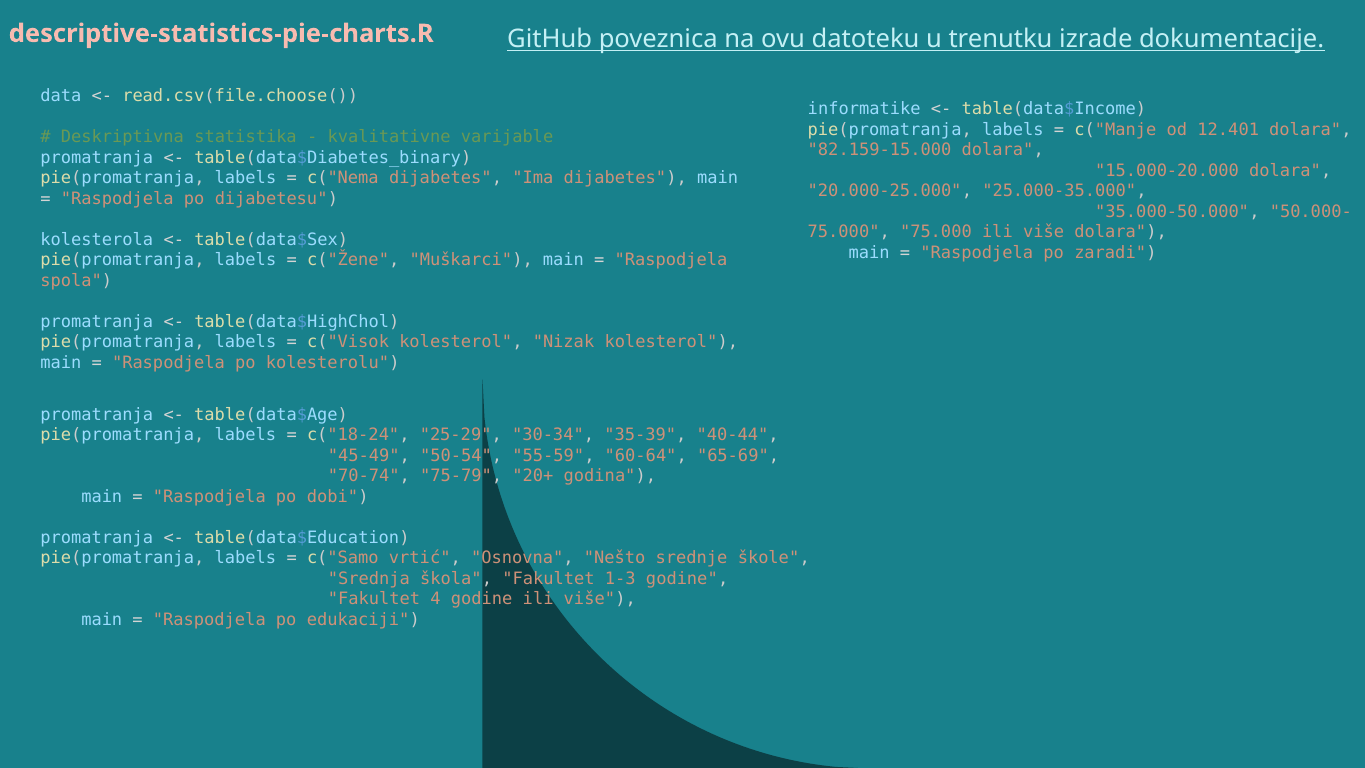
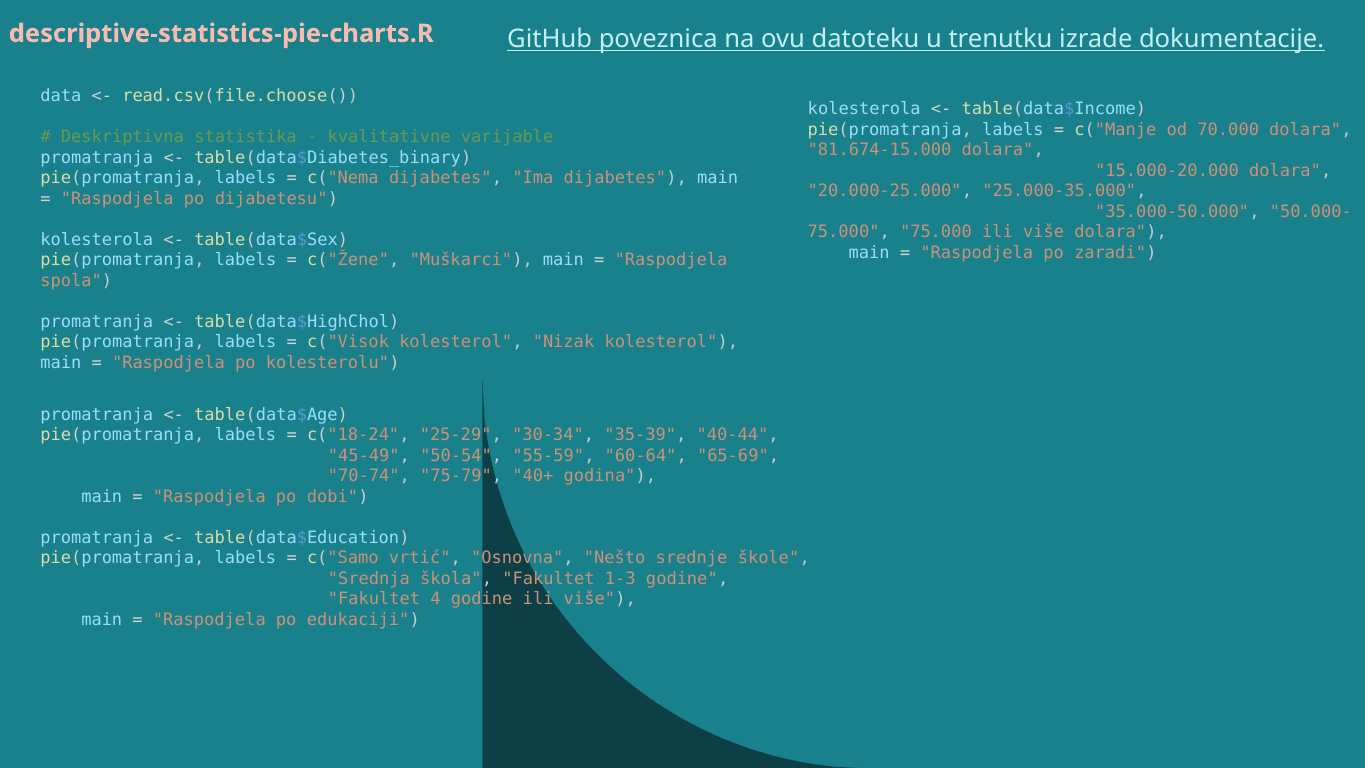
informatike at (864, 109): informatike -> kolesterola
12.401: 12.401 -> 70.000
82.159-15.000: 82.159-15.000 -> 81.674-15.000
20+: 20+ -> 40+
